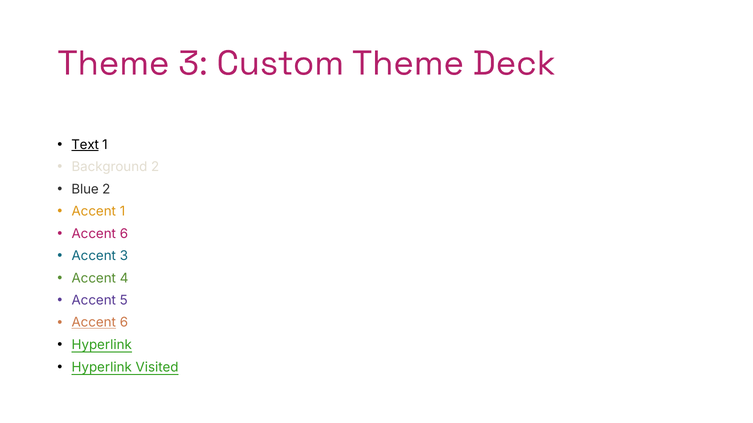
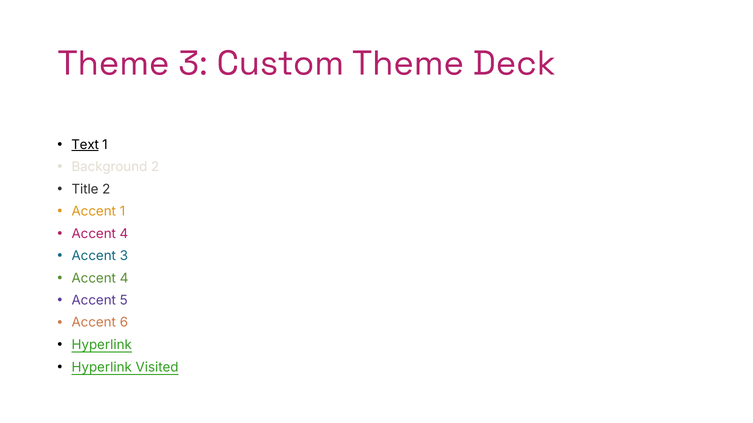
Blue: Blue -> Title
6 at (124, 234): 6 -> 4
Accent at (94, 323) underline: present -> none
